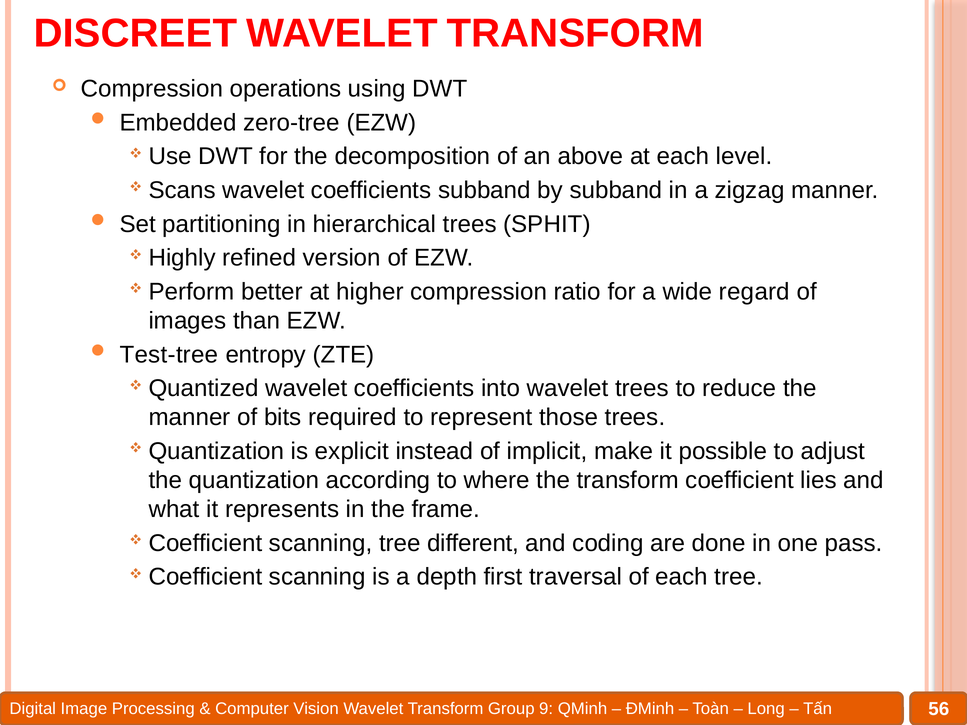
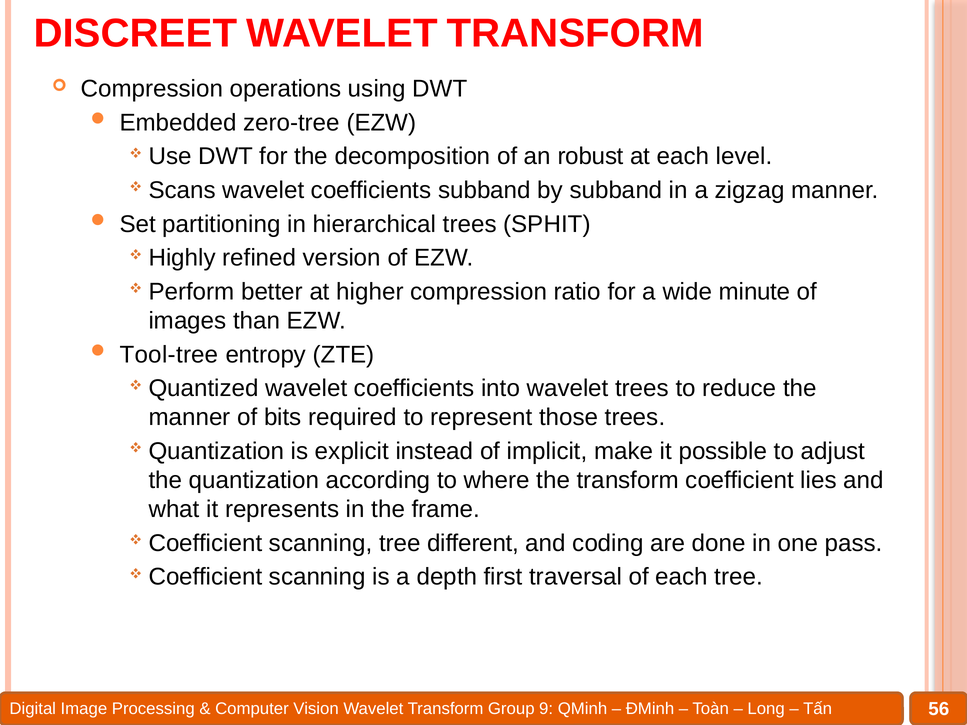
above: above -> robust
regard: regard -> minute
Test-tree: Test-tree -> Tool-tree
